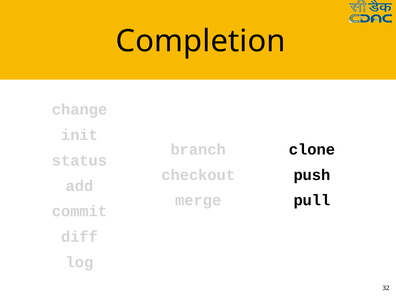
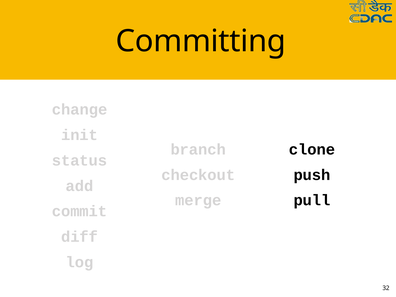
Completion: Completion -> Committing
